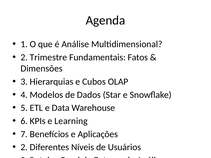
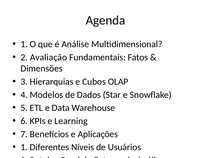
Trimestre: Trimestre -> Avaliação
2 at (24, 147): 2 -> 1
